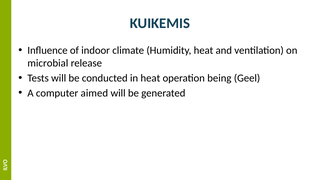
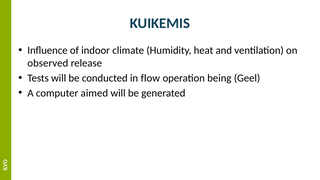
microbial: microbial -> observed
in heat: heat -> flow
